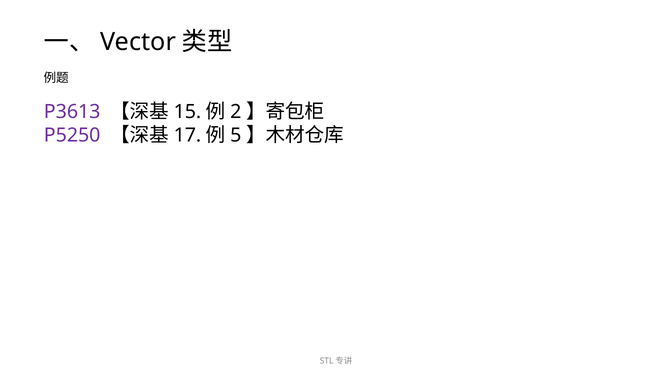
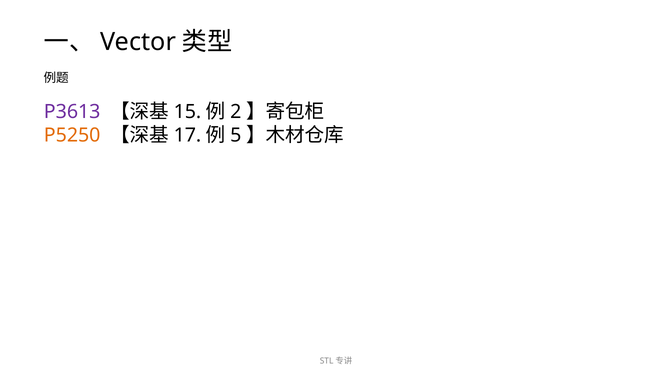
P5250 colour: purple -> orange
